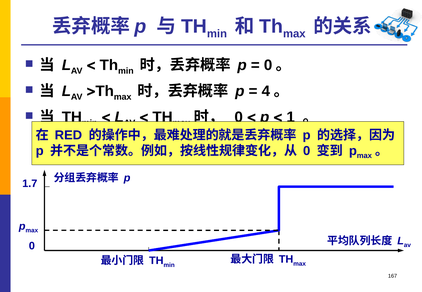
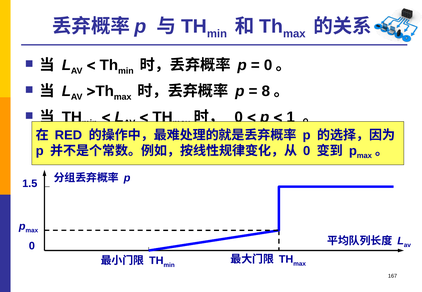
4: 4 -> 8
1.7: 1.7 -> 1.5
